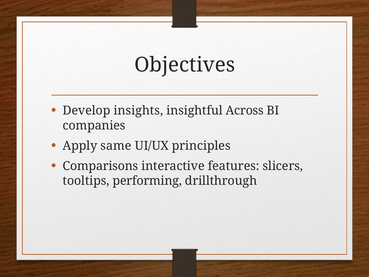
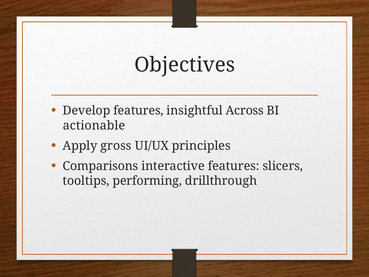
Develop insights: insights -> features
companies: companies -> actionable
same: same -> gross
